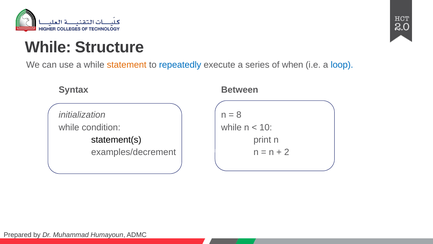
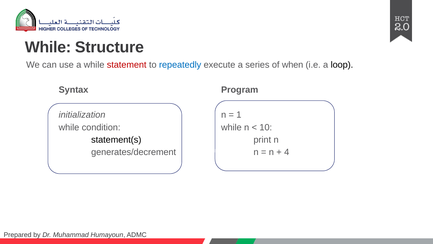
statement colour: orange -> red
loop colour: blue -> black
Between: Between -> Program
8: 8 -> 1
examples/decrement: examples/decrement -> generates/decrement
2: 2 -> 4
